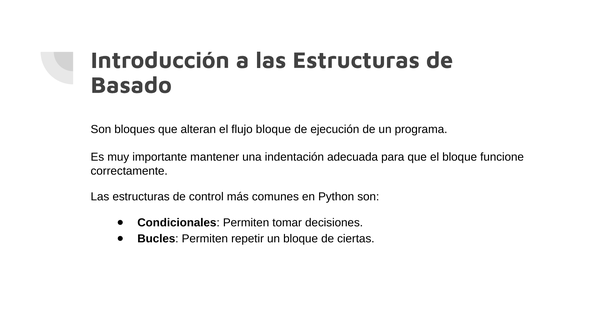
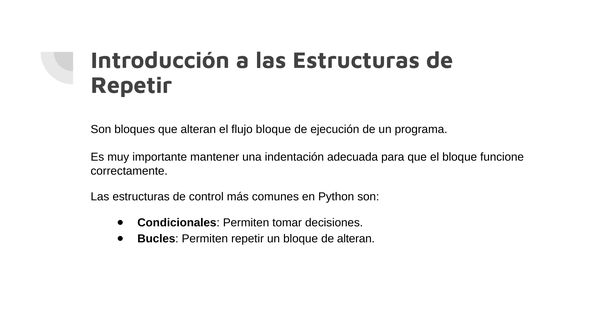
Basado at (131, 85): Basado -> Repetir
de ciertas: ciertas -> alteran
